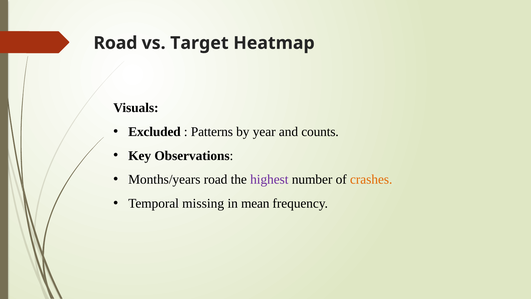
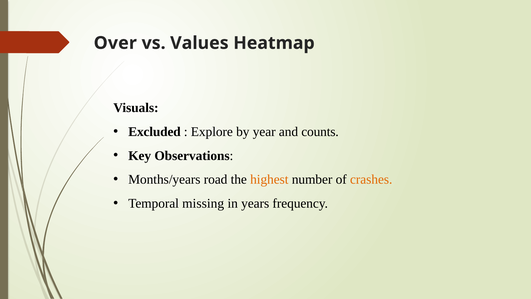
Road at (115, 43): Road -> Over
Target: Target -> Values
Patterns: Patterns -> Explore
highest colour: purple -> orange
mean: mean -> years
